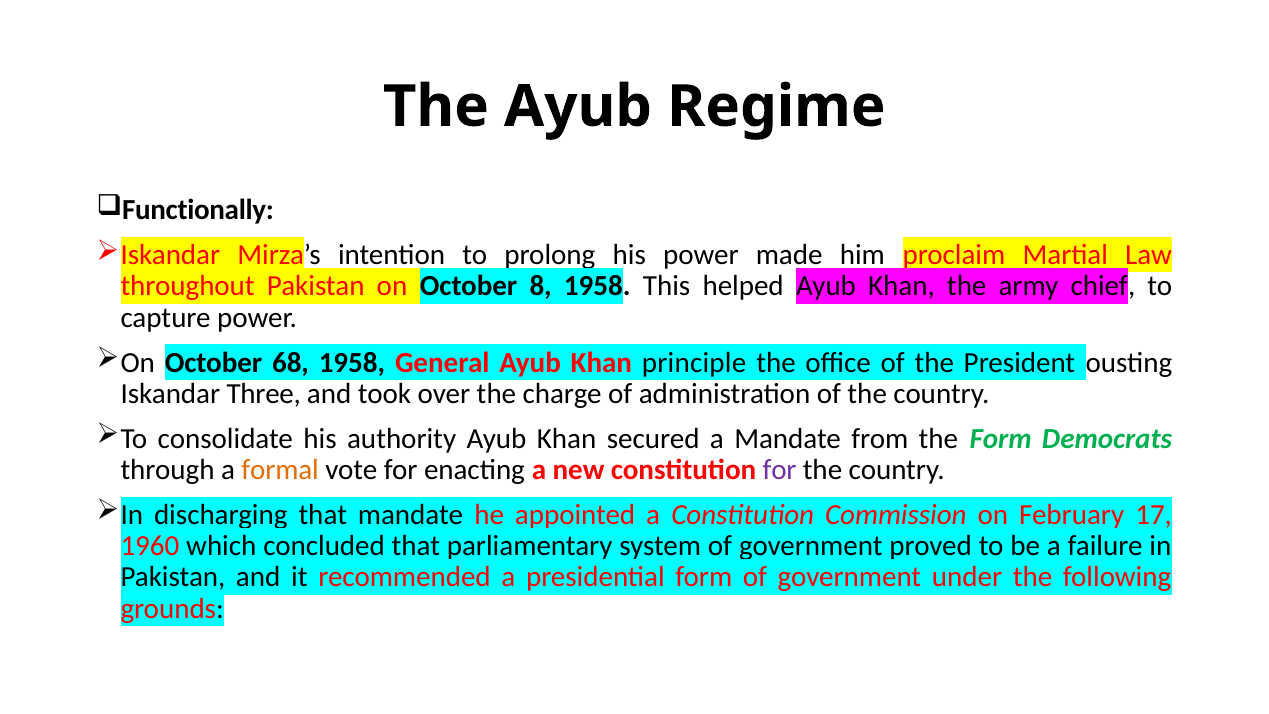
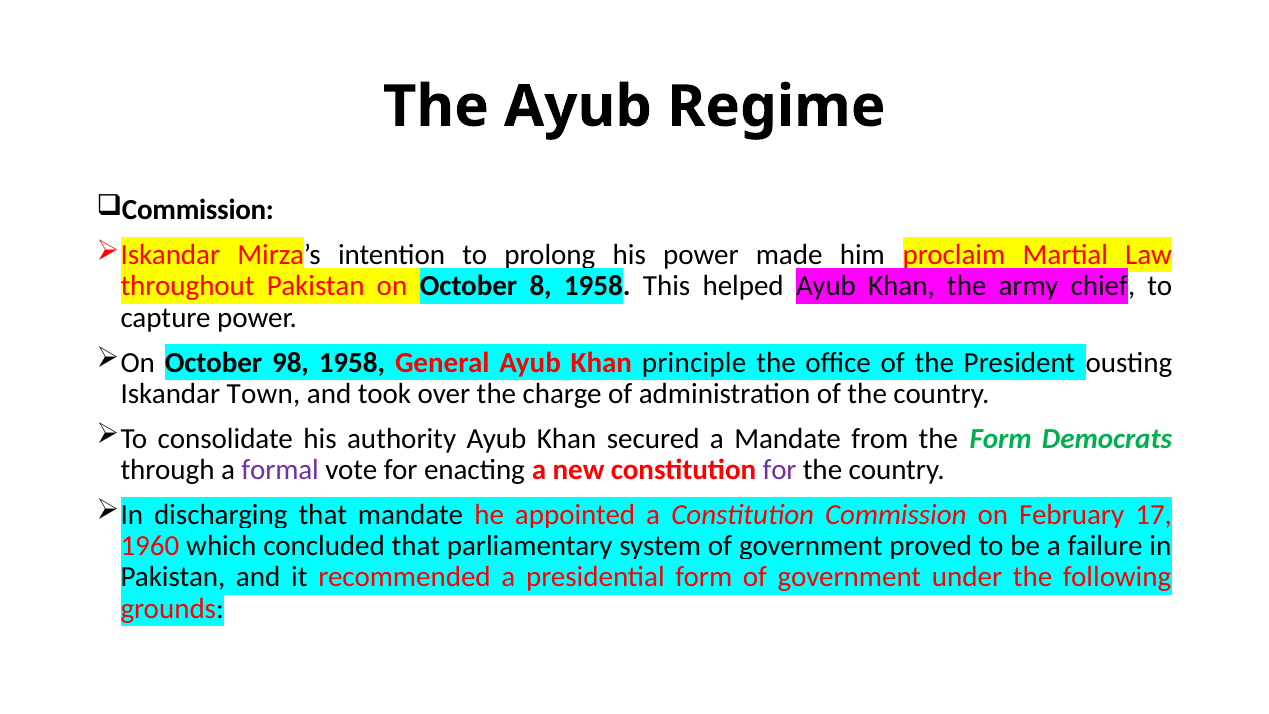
Functionally at (198, 210): Functionally -> Commission
68: 68 -> 98
Three: Three -> Town
formal colour: orange -> purple
